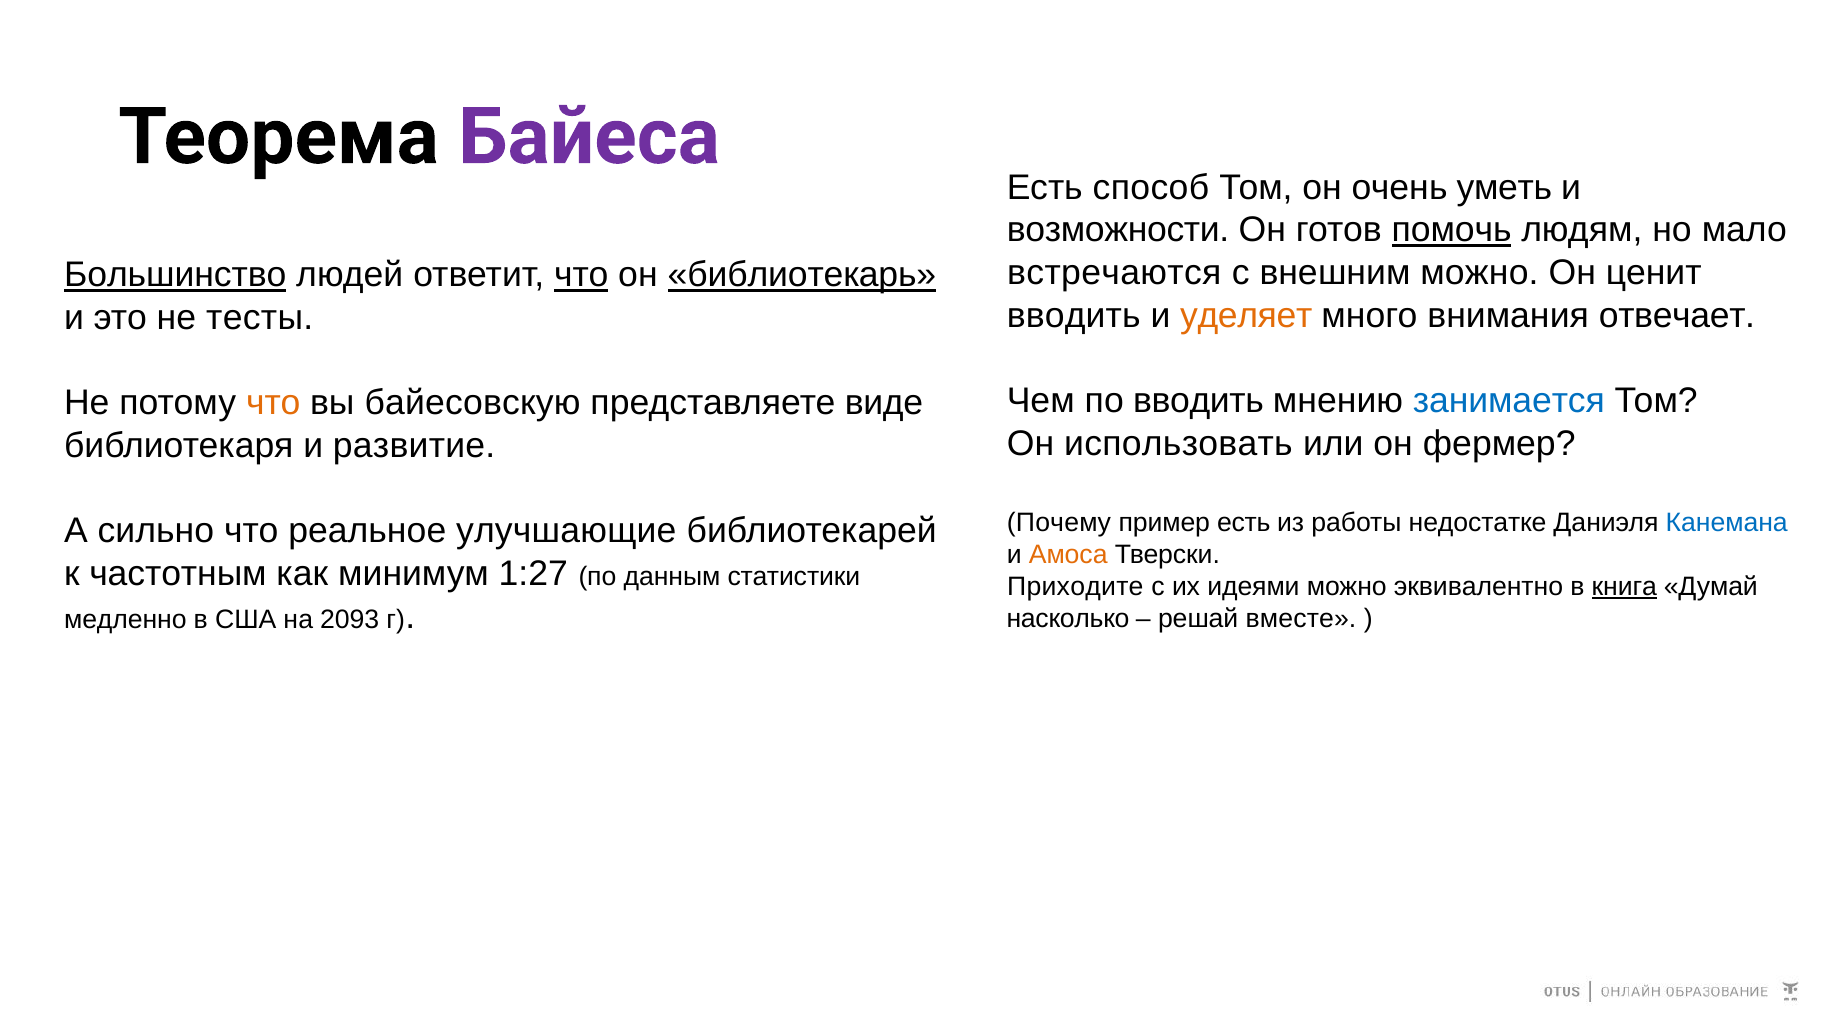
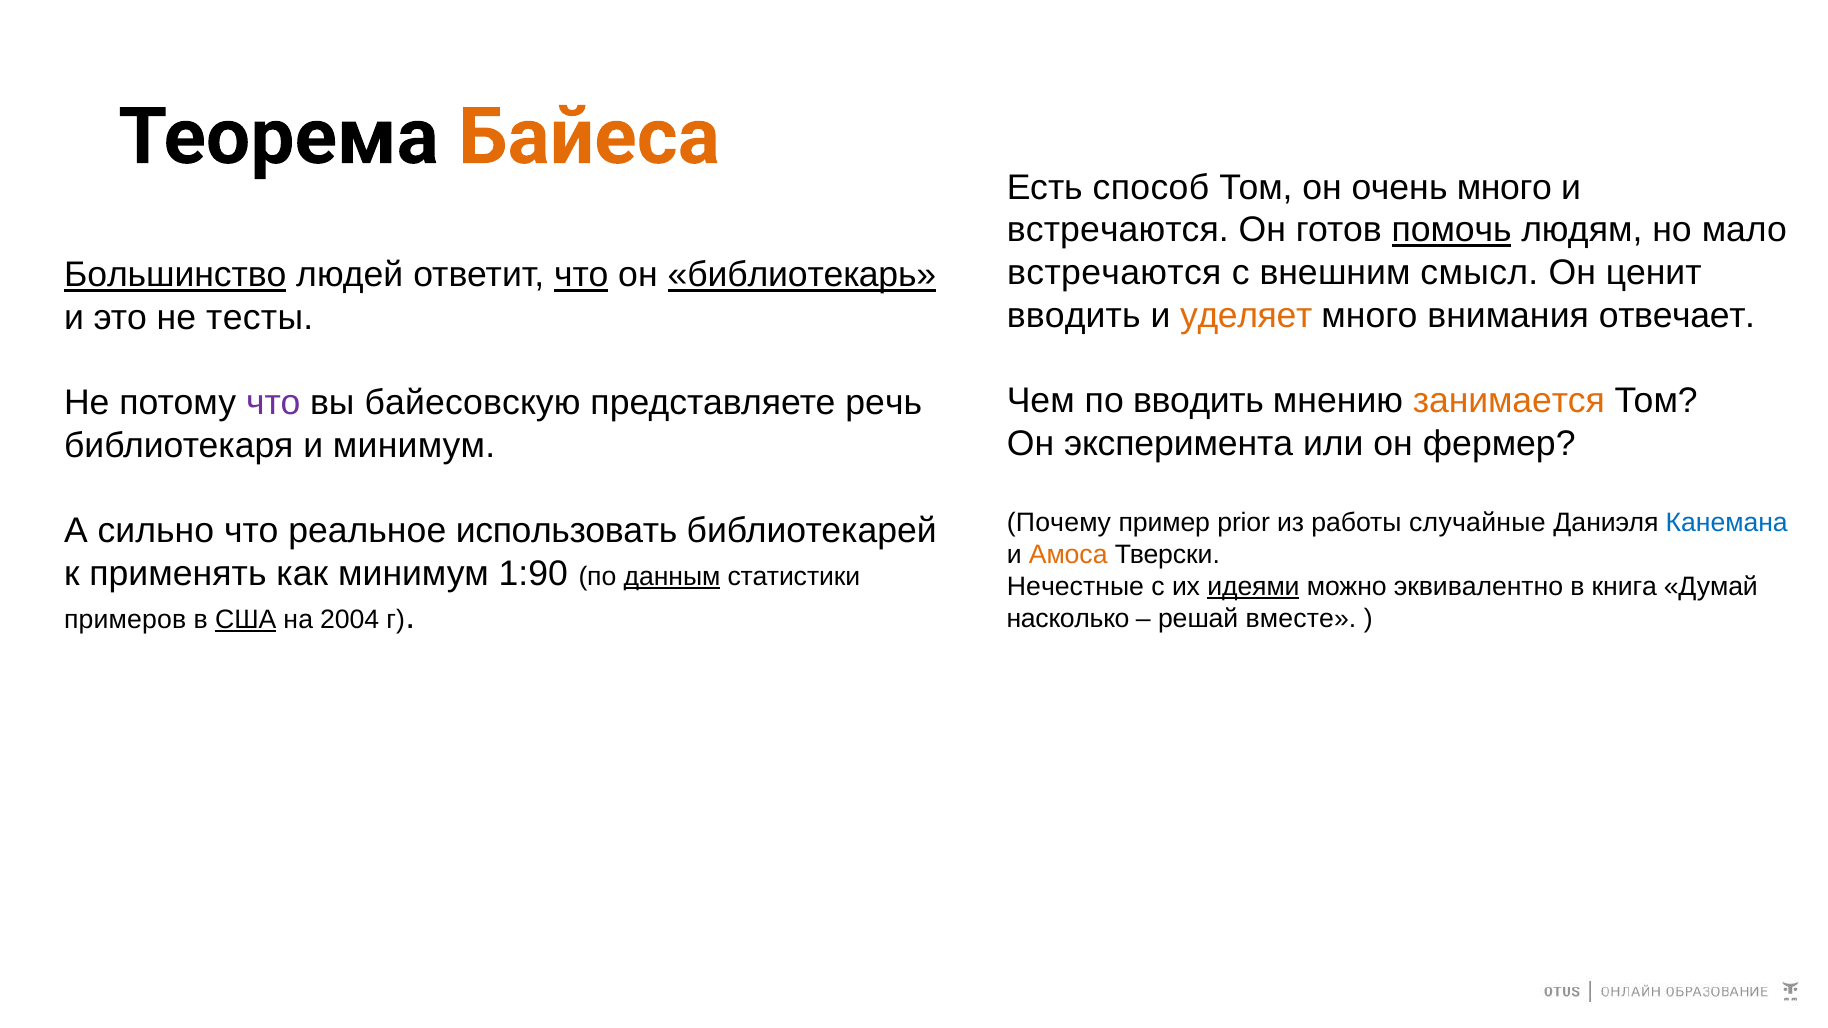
Байеса colour: purple -> orange
очень уметь: уметь -> много
возможности at (1118, 230): возможности -> встречаются
внешним можно: можно -> смысл
занимается colour: blue -> orange
что at (273, 403) colour: orange -> purple
виде: виде -> речь
использовать: использовать -> эксперимента
и развитие: развитие -> минимум
пример есть: есть -> prior
недостатке: недостатке -> случайные
улучшающие: улучшающие -> использовать
частотным: частотным -> применять
1:27: 1:27 -> 1:90
данным underline: none -> present
Приходите: Приходите -> Нечестные
идеями underline: none -> present
книга underline: present -> none
медленно: медленно -> примеров
США underline: none -> present
2093: 2093 -> 2004
